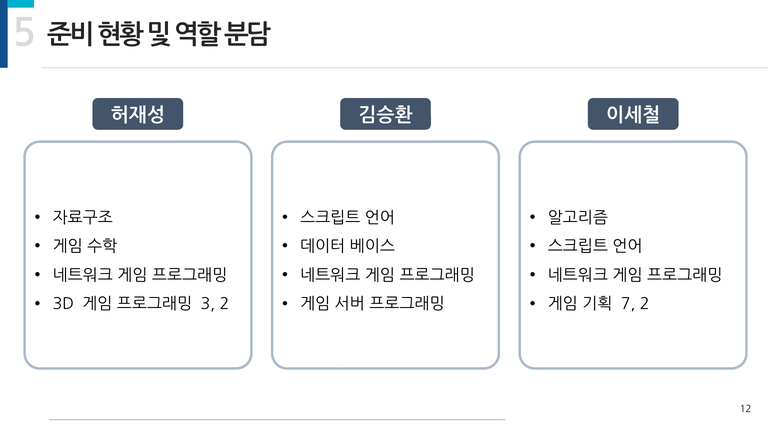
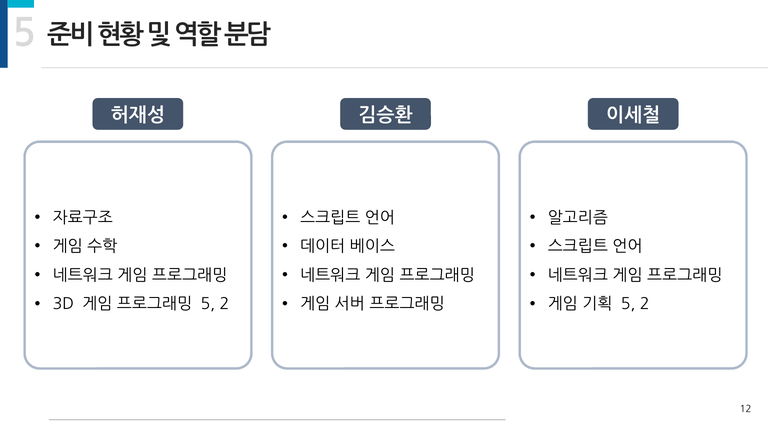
3 at (208, 304): 3 -> 5
7 at (628, 304): 7 -> 5
